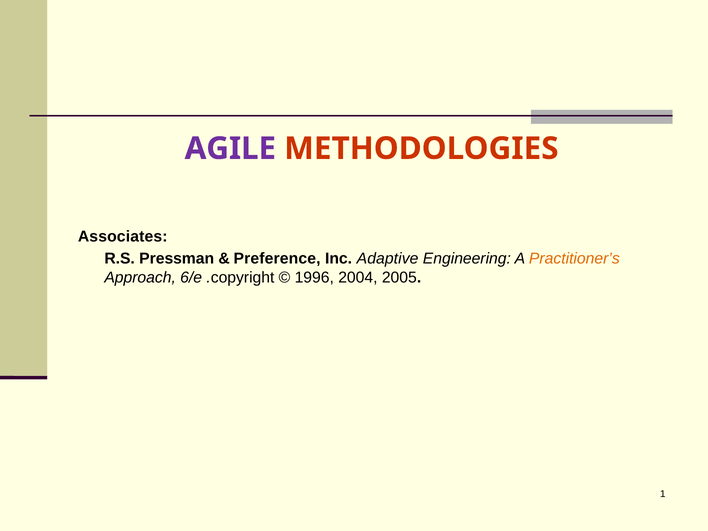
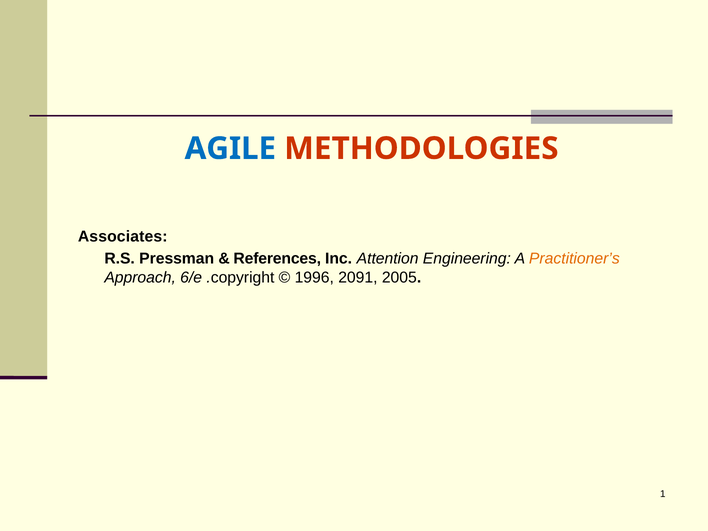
AGILE colour: purple -> blue
Preference: Preference -> References
Adaptive: Adaptive -> Attention
2004: 2004 -> 2091
